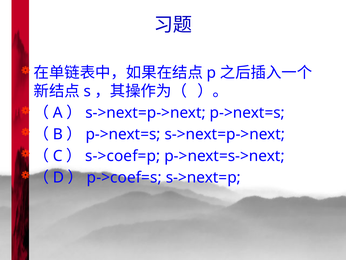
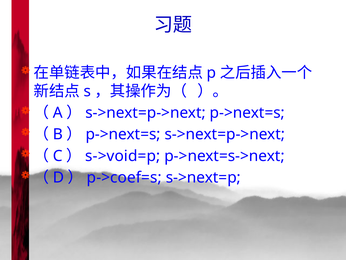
s->coef=p: s->coef=p -> s->void=p
